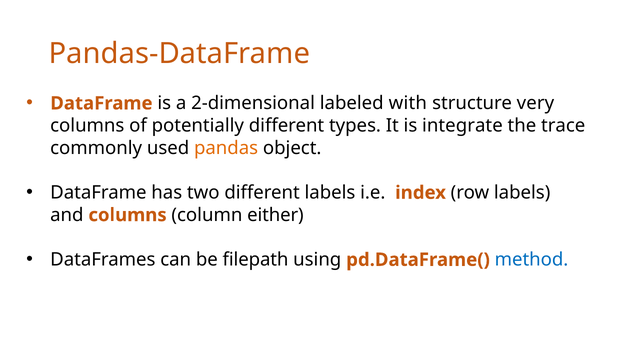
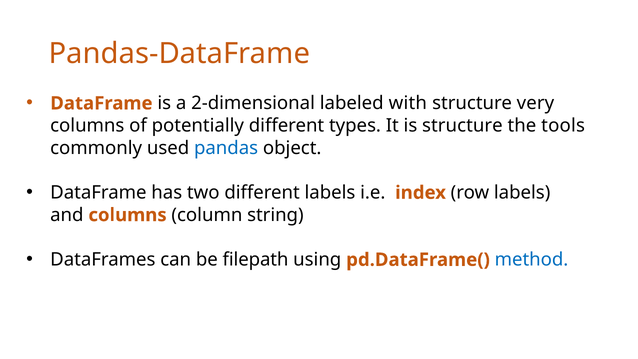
is integrate: integrate -> structure
trace: trace -> tools
pandas colour: orange -> blue
either: either -> string
